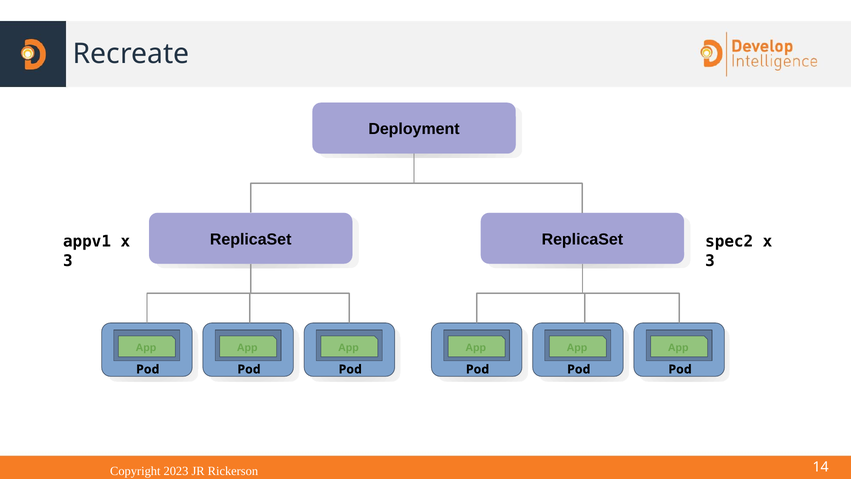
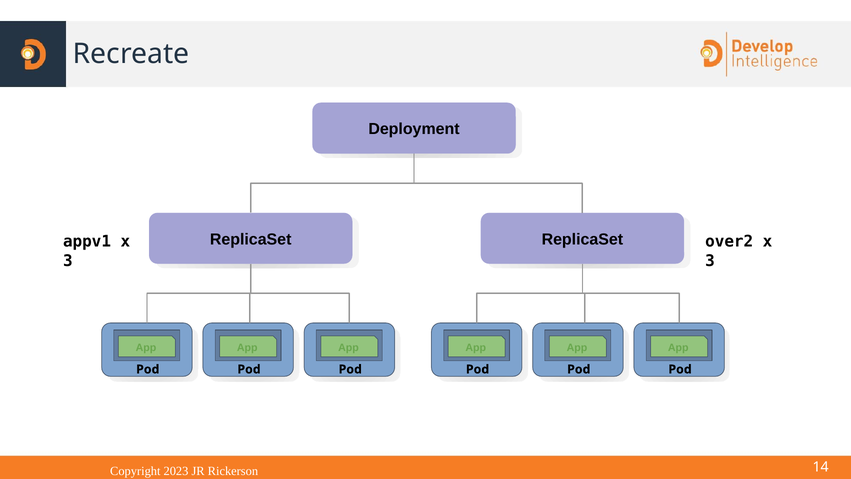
spec2: spec2 -> over2
